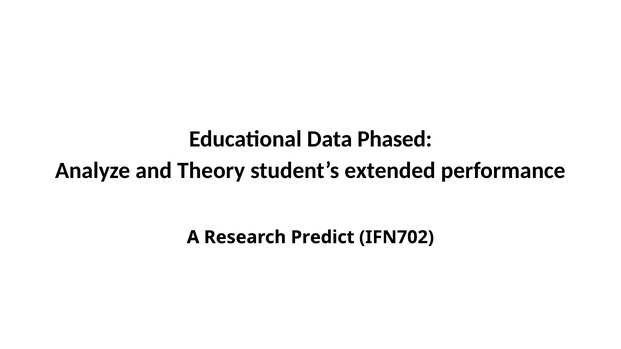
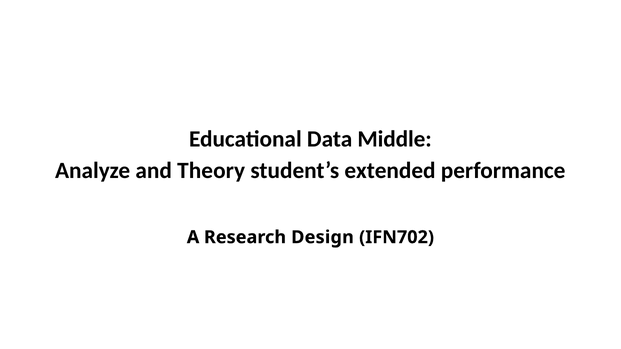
Phased: Phased -> Middle
Predict: Predict -> Design
